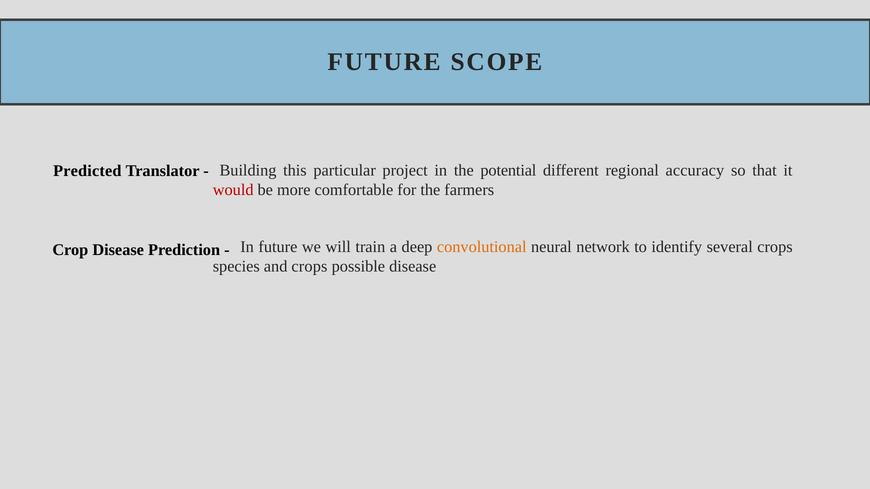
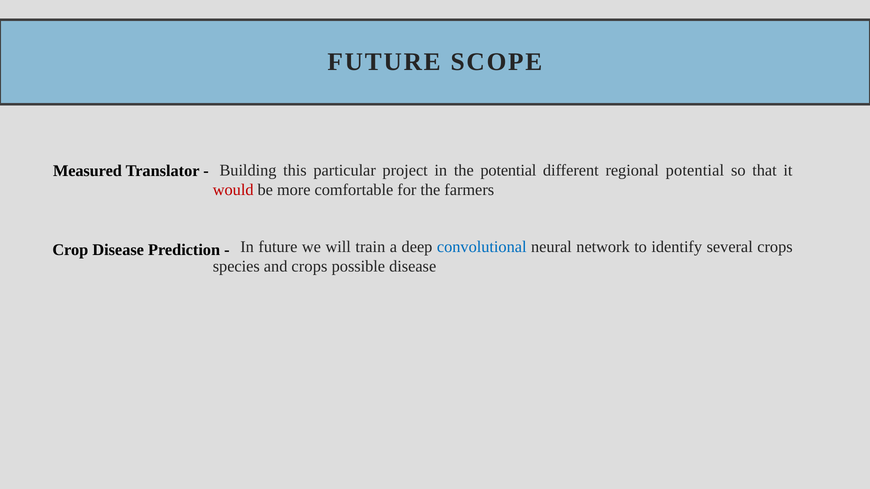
regional accuracy: accuracy -> potential
Predicted: Predicted -> Measured
convolutional colour: orange -> blue
